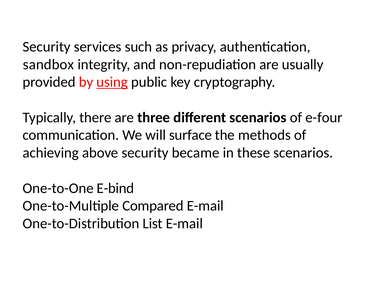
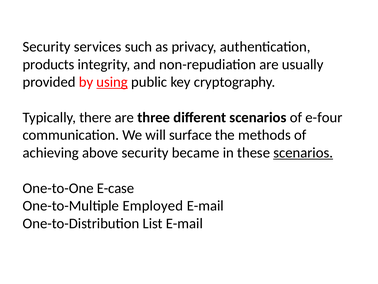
sandbox: sandbox -> products
scenarios at (303, 153) underline: none -> present
E-bind: E-bind -> E-case
Compared: Compared -> Employed
